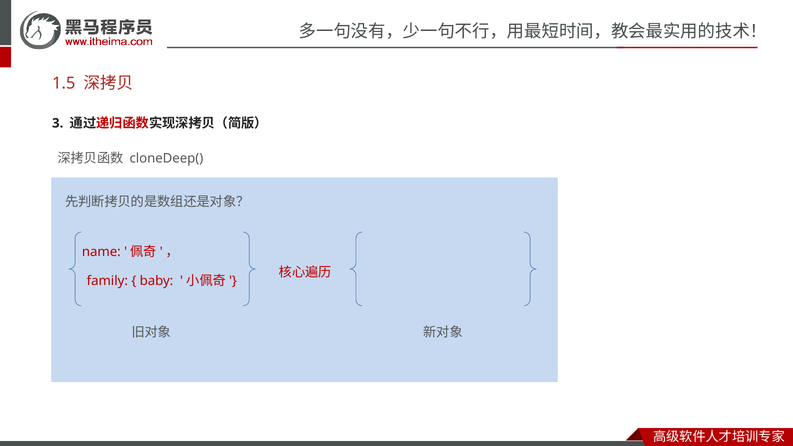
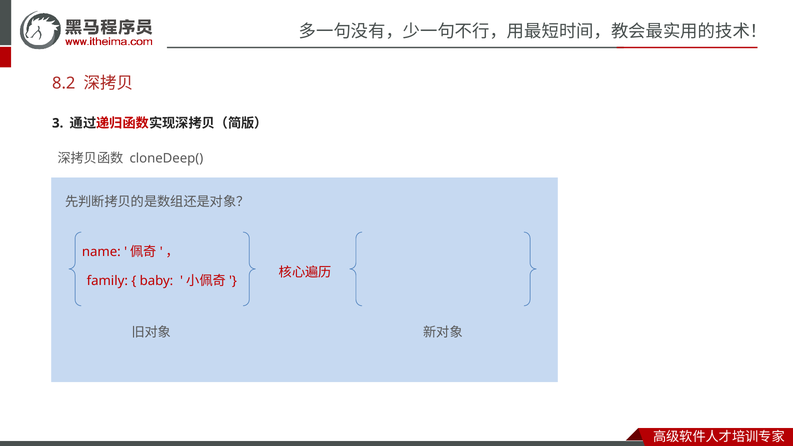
1.5: 1.5 -> 8.2
